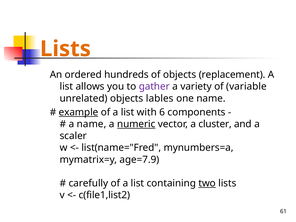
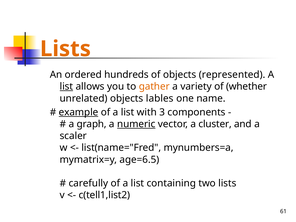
replacement: replacement -> represented
list at (66, 87) underline: none -> present
gather colour: purple -> orange
variable: variable -> whether
6: 6 -> 3
a name: name -> graph
age=7.9: age=7.9 -> age=6.5
two underline: present -> none
c(file1,list2: c(file1,list2 -> c(tell1,list2
